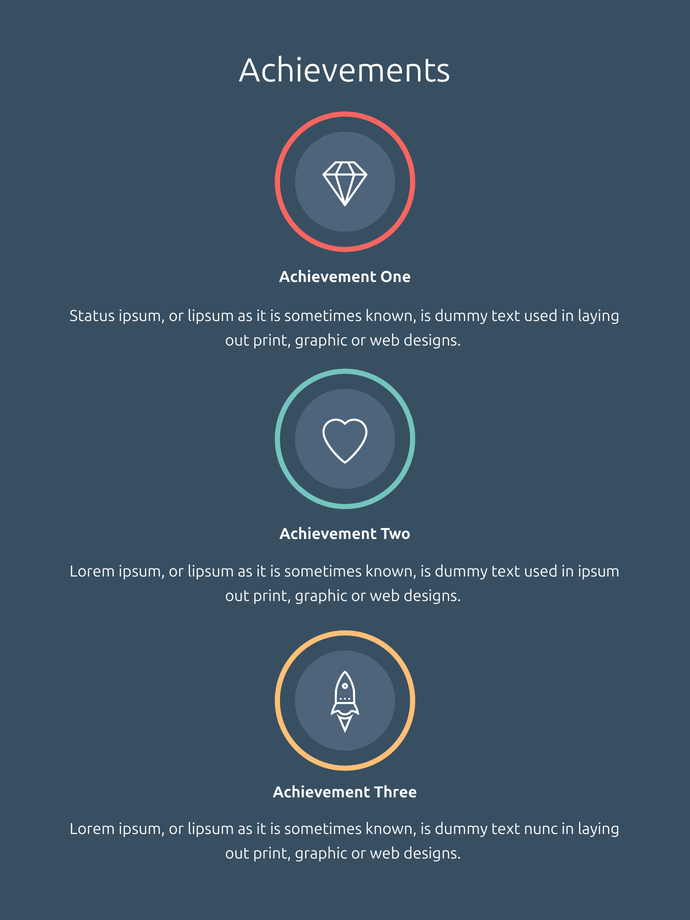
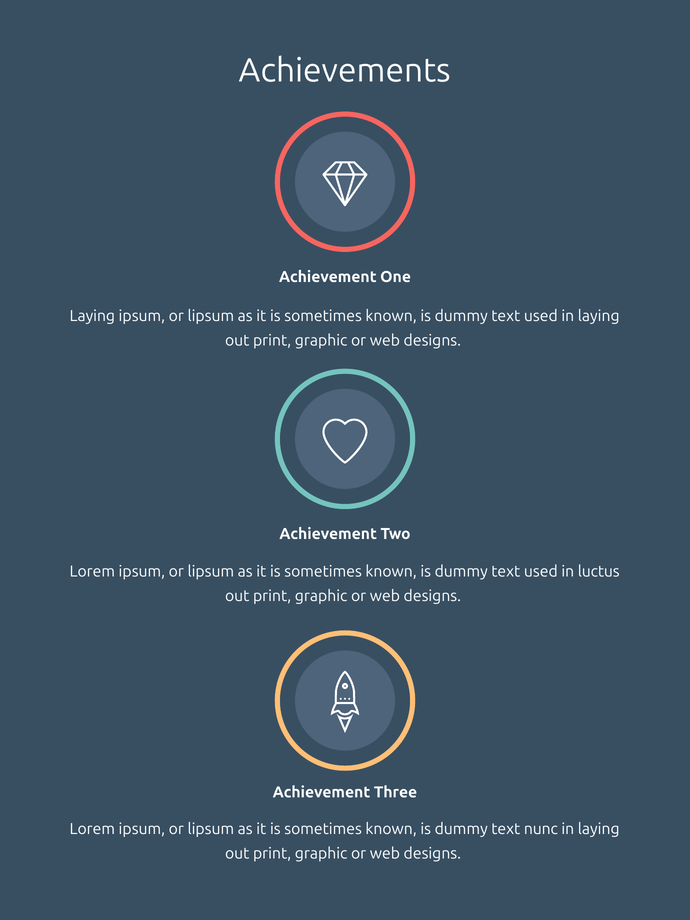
Status at (92, 316): Status -> Laying
in ipsum: ipsum -> luctus
